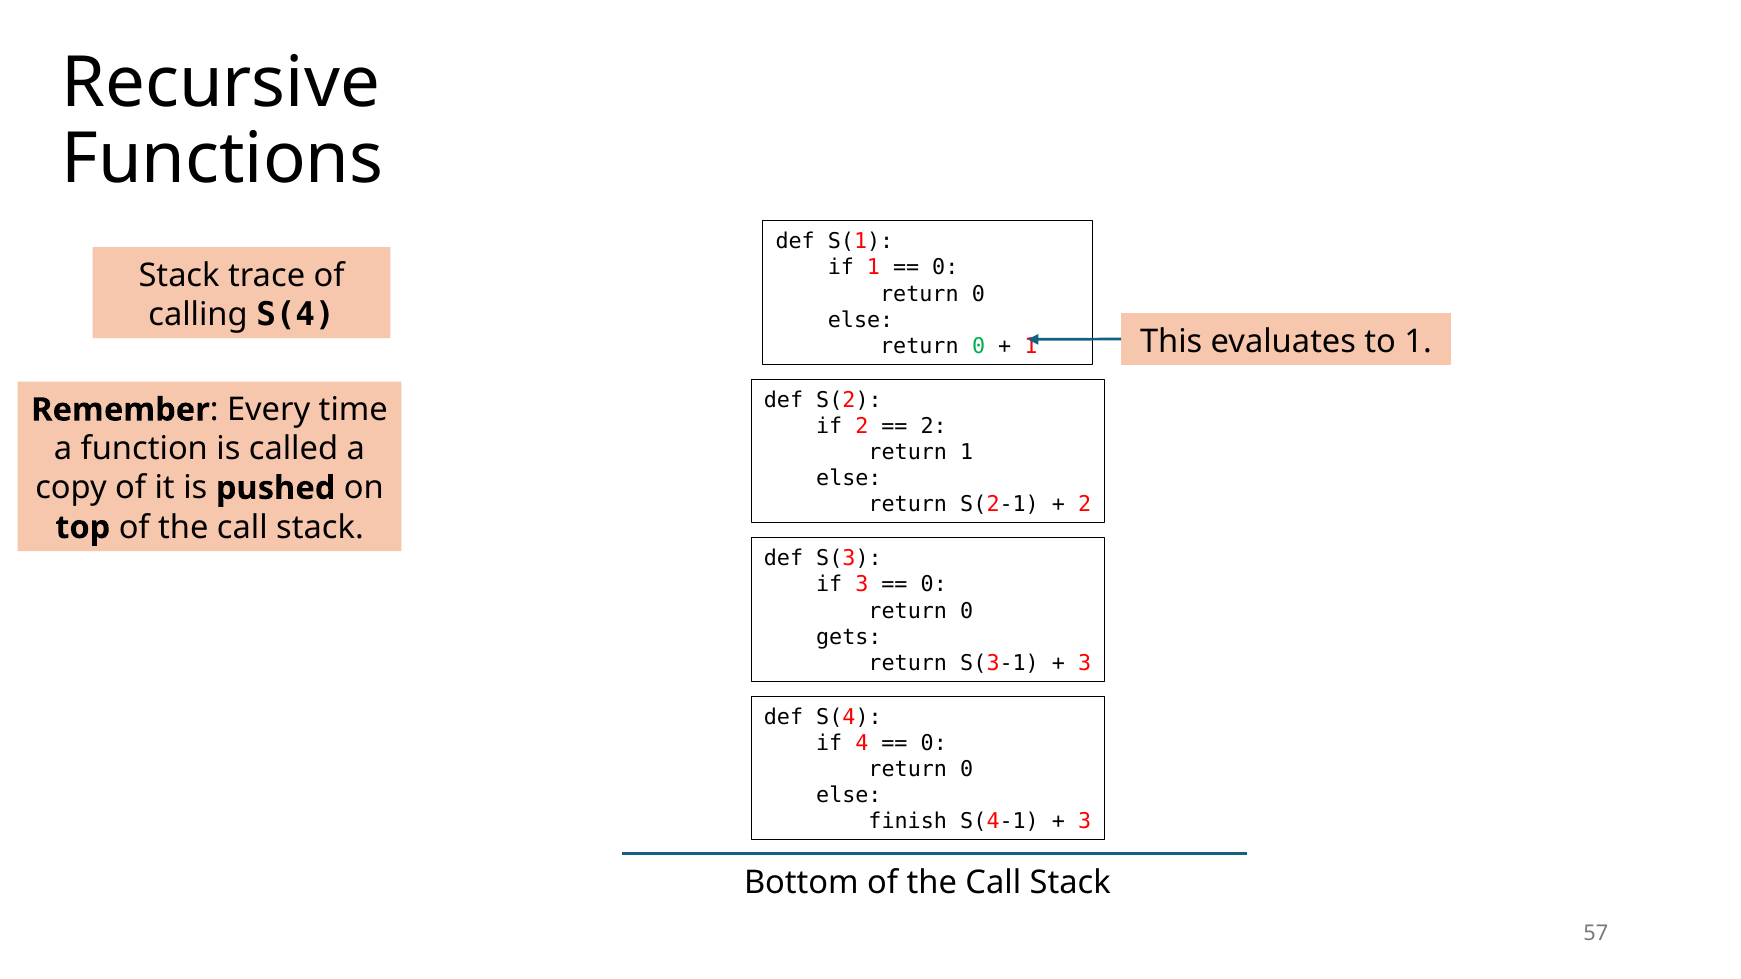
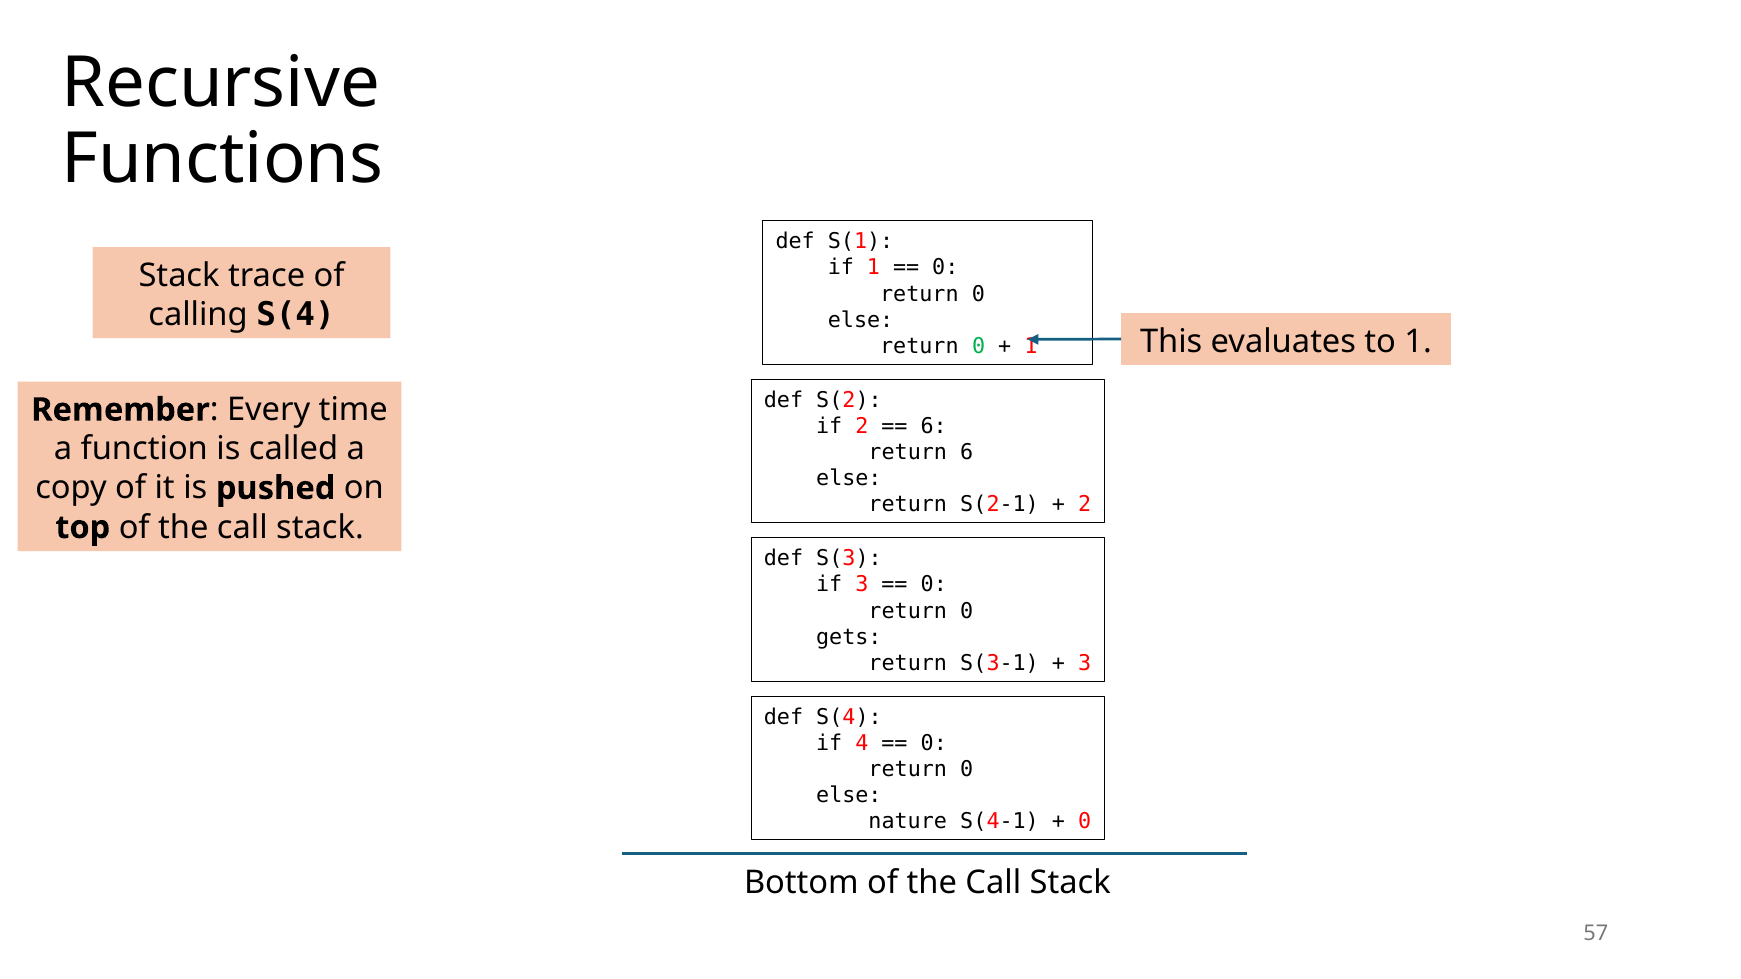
2 at (934, 426): 2 -> 6
return 1: 1 -> 6
finish: finish -> nature
3 at (1085, 822): 3 -> 0
